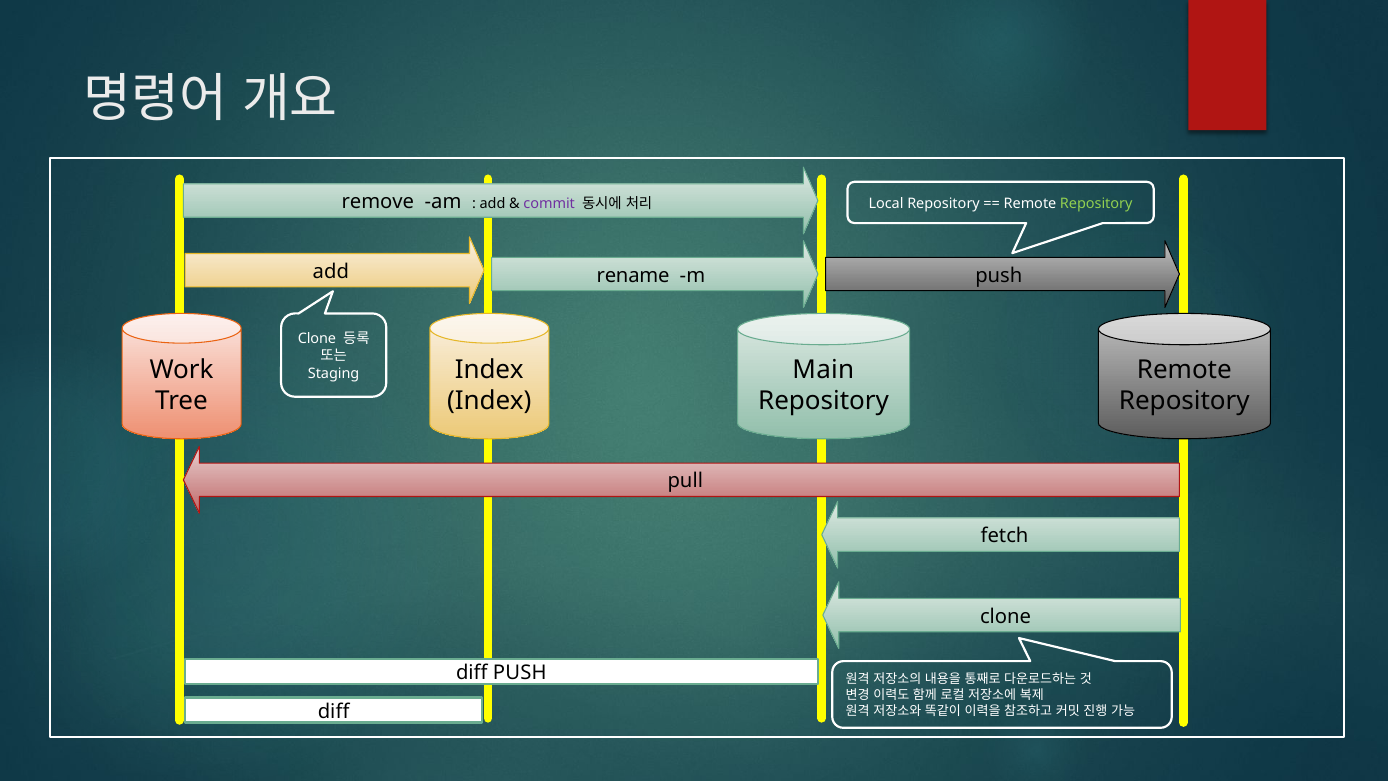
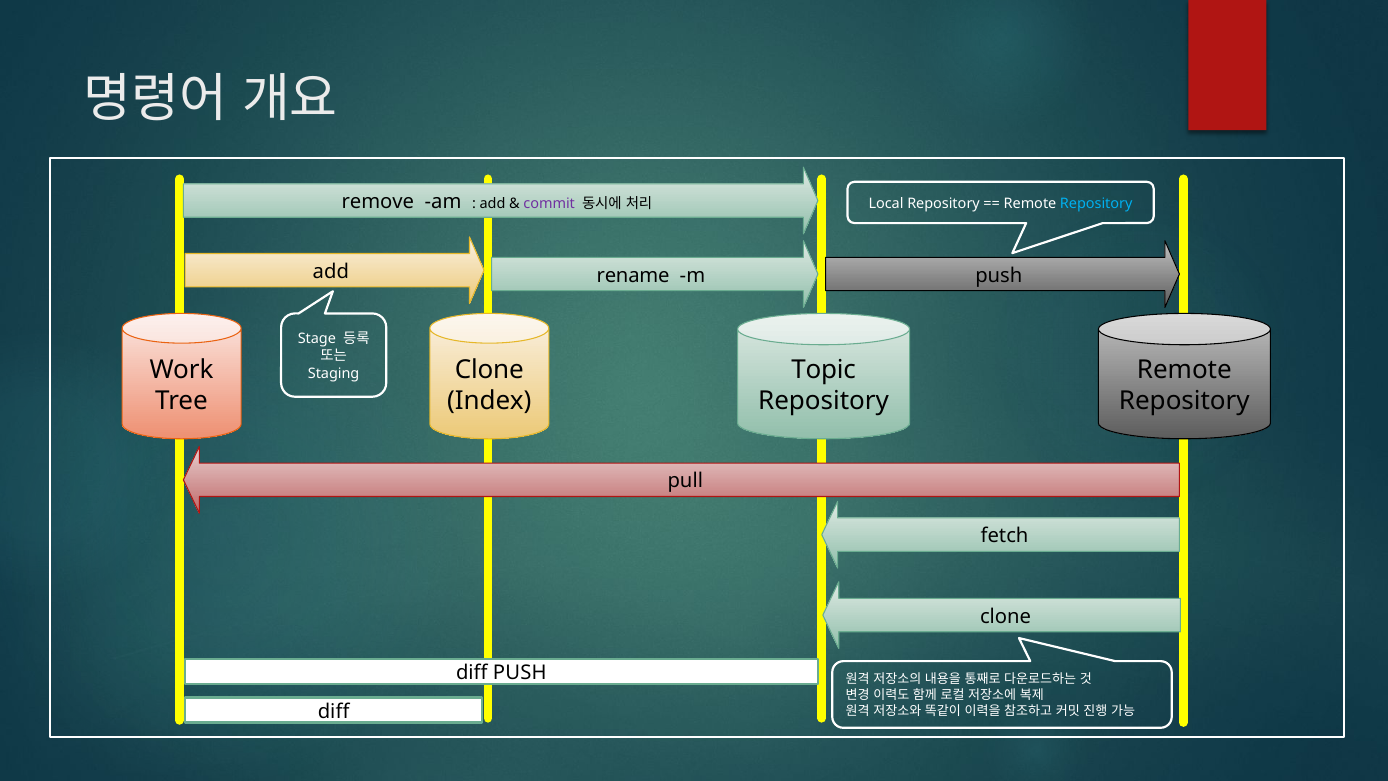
Repository at (1096, 203) colour: light green -> light blue
Clone at (317, 339): Clone -> Stage
Index at (489, 370): Index -> Clone
Main: Main -> Topic
